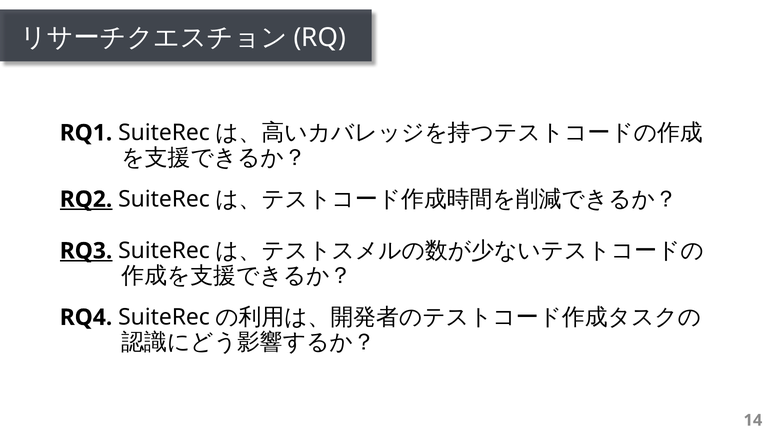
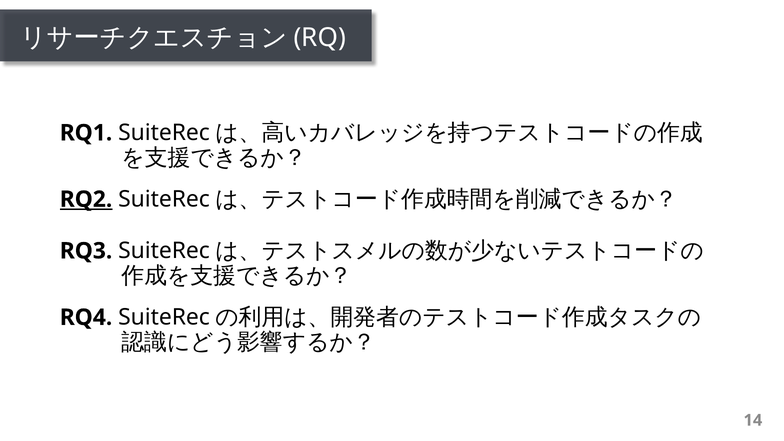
RQ3 underline: present -> none
